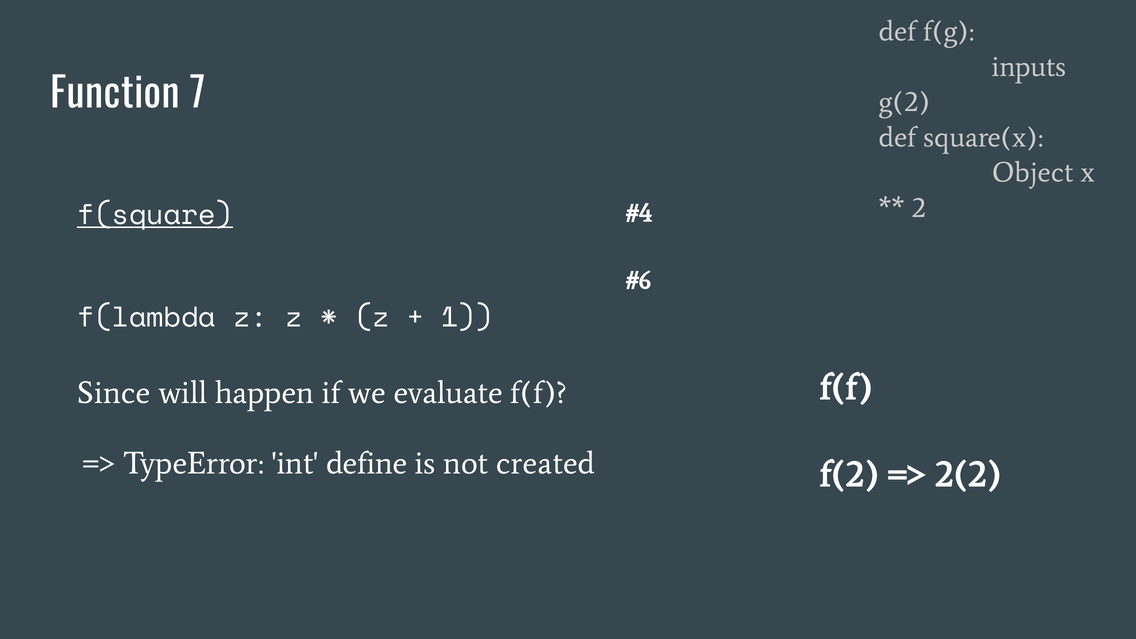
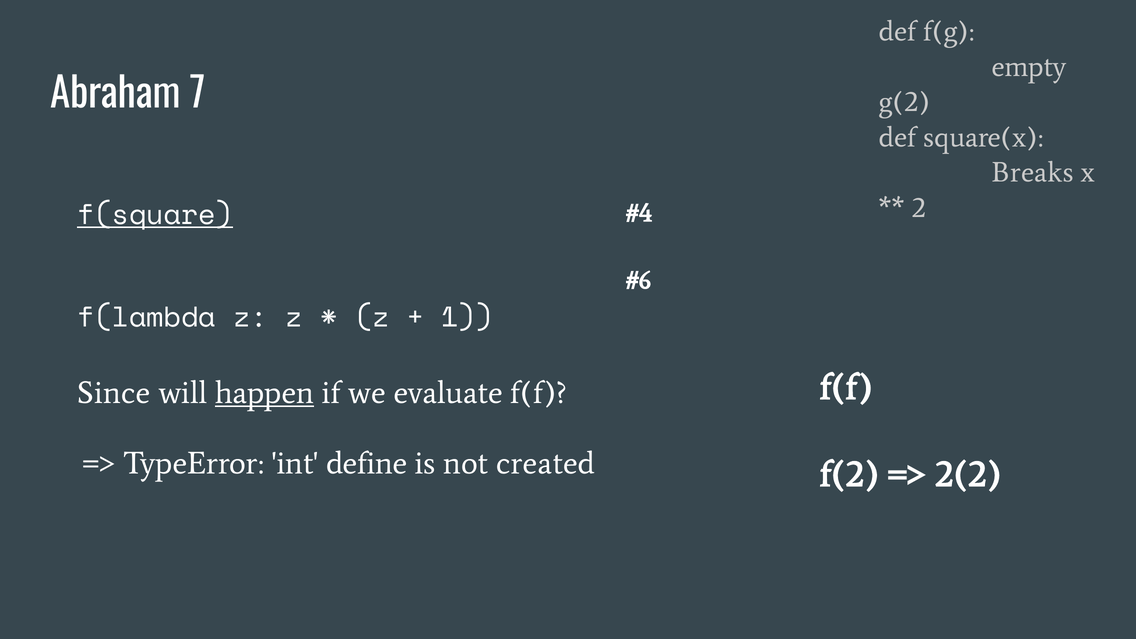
inputs: inputs -> empty
Function: Function -> Abraham
Object: Object -> Breaks
happen underline: none -> present
